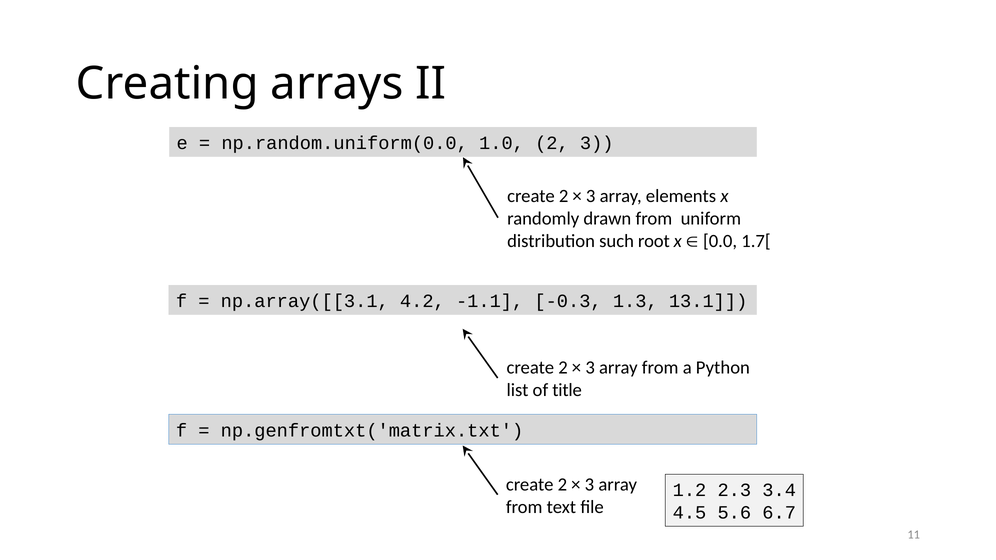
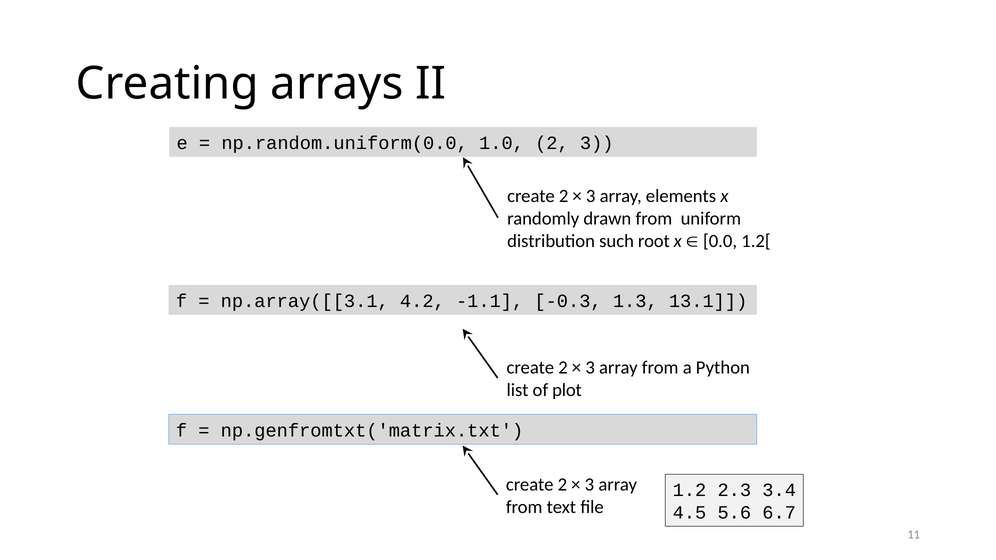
1.7[: 1.7[ -> 1.2[
title: title -> plot
